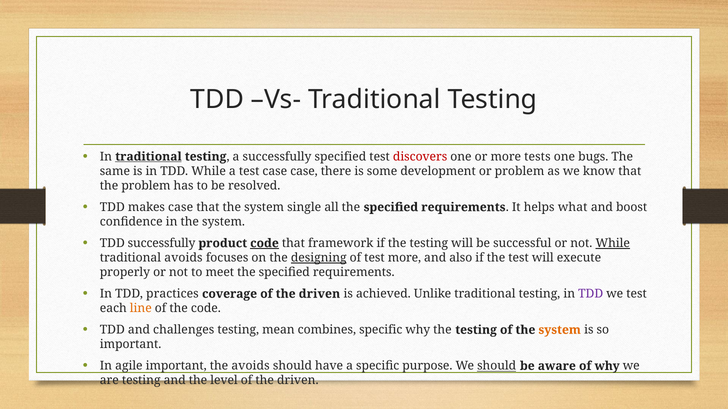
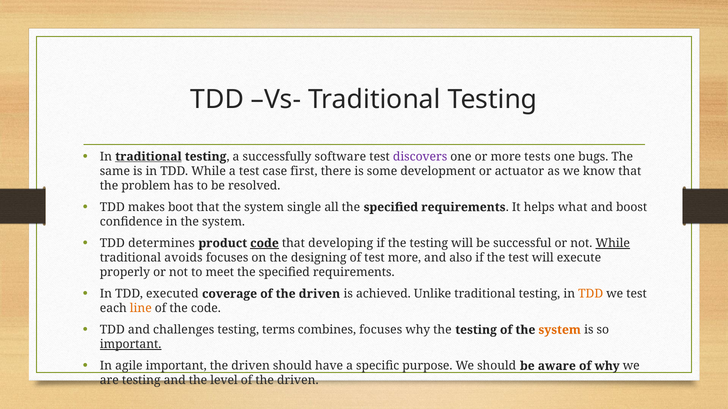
successfully specified: specified -> software
discovers colour: red -> purple
case case: case -> first
or problem: problem -> actuator
makes case: case -> boot
TDD successfully: successfully -> determines
framework: framework -> developing
designing underline: present -> none
practices: practices -> executed
TDD at (591, 294) colour: purple -> orange
mean: mean -> terms
combines specific: specific -> focuses
important at (131, 345) underline: none -> present
avoids at (251, 366): avoids -> driven
should at (497, 366) underline: present -> none
